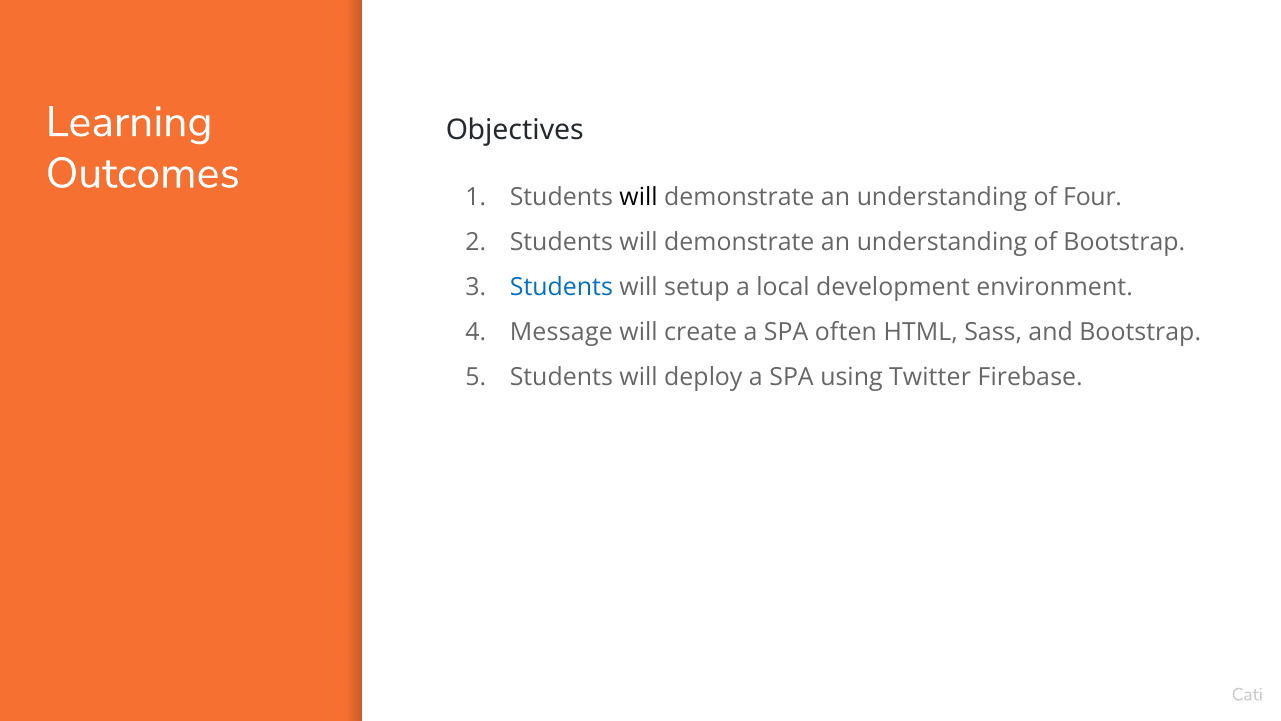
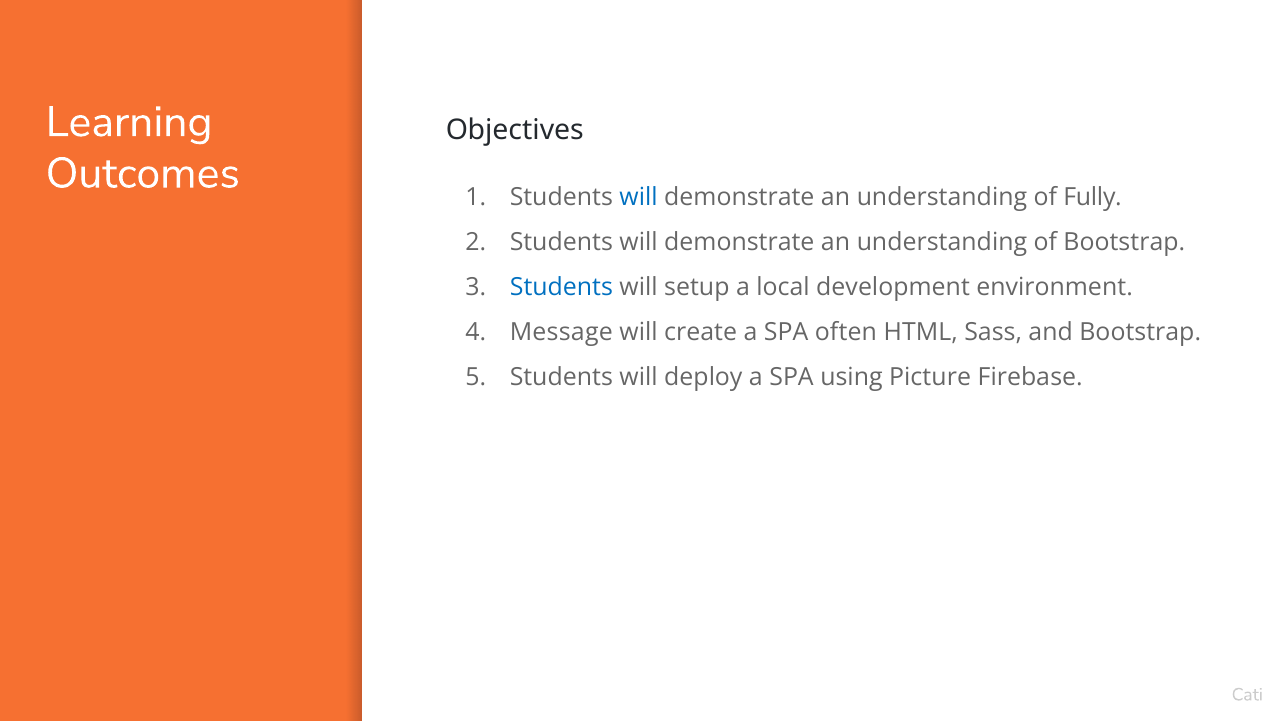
will at (639, 198) colour: black -> blue
Four: Four -> Fully
Twitter: Twitter -> Picture
